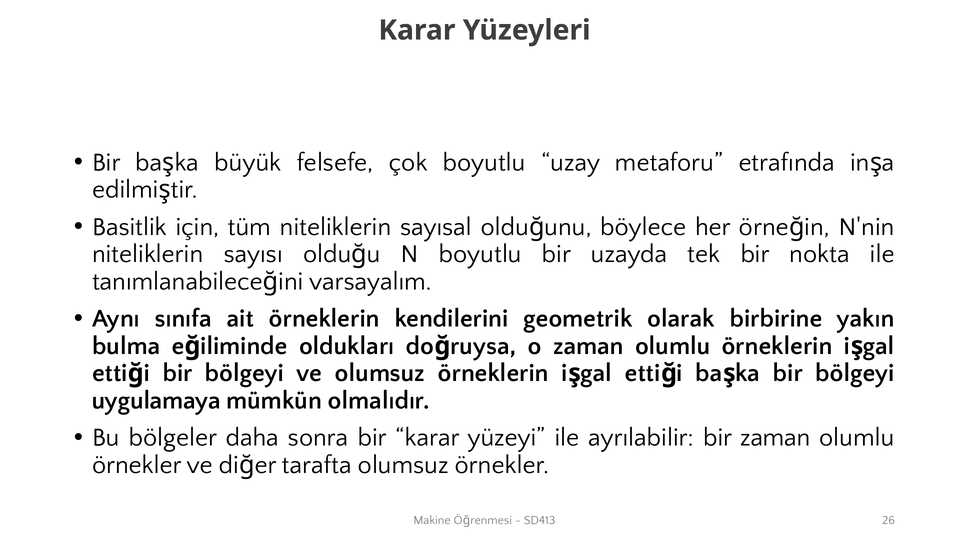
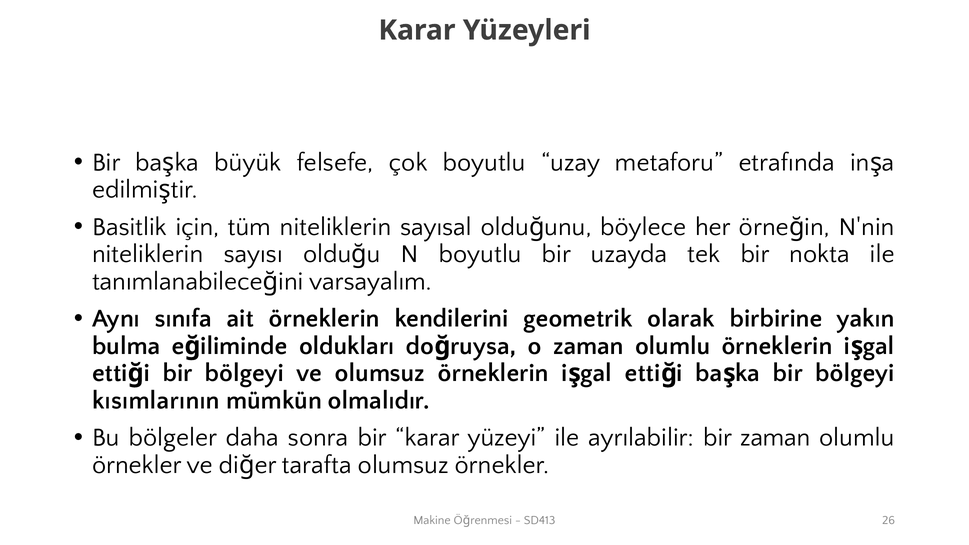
uygulamaya: uygulamaya -> kısımlarının
